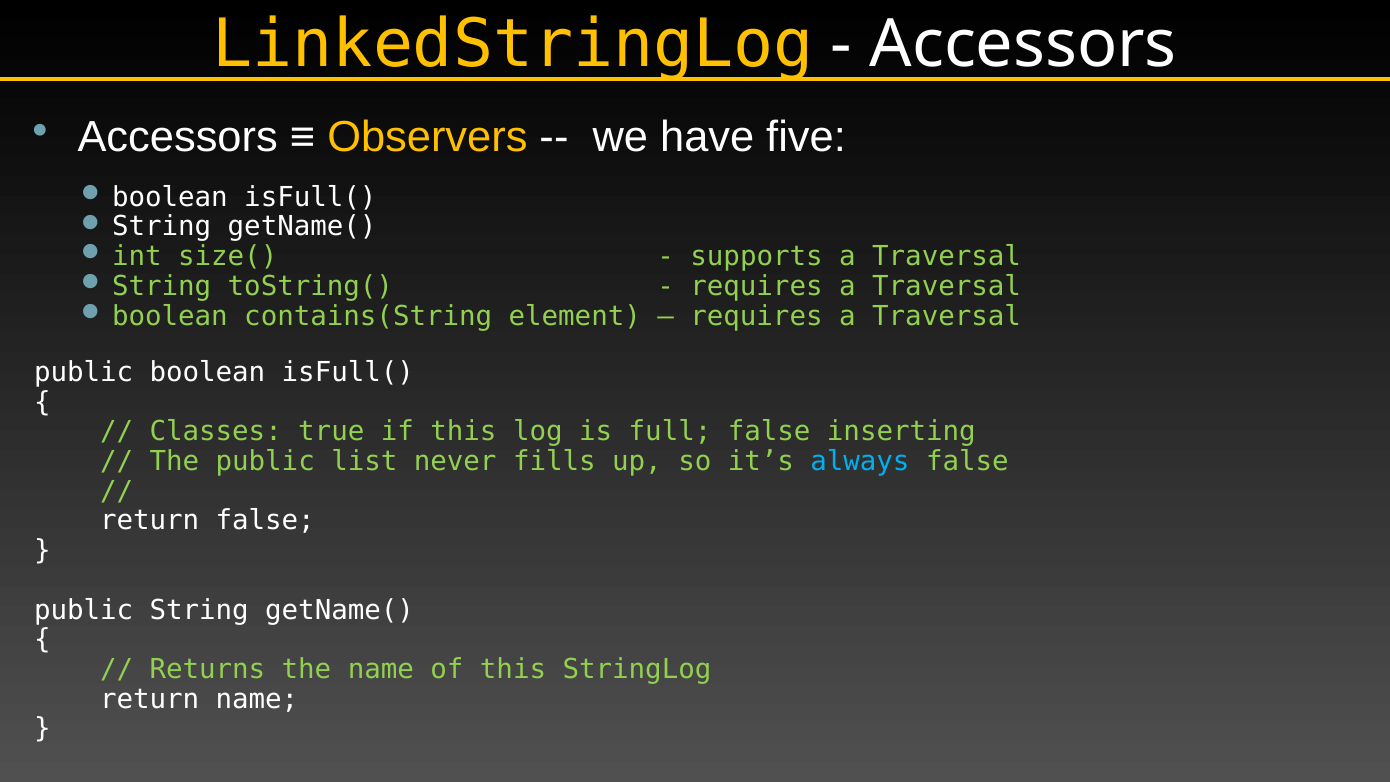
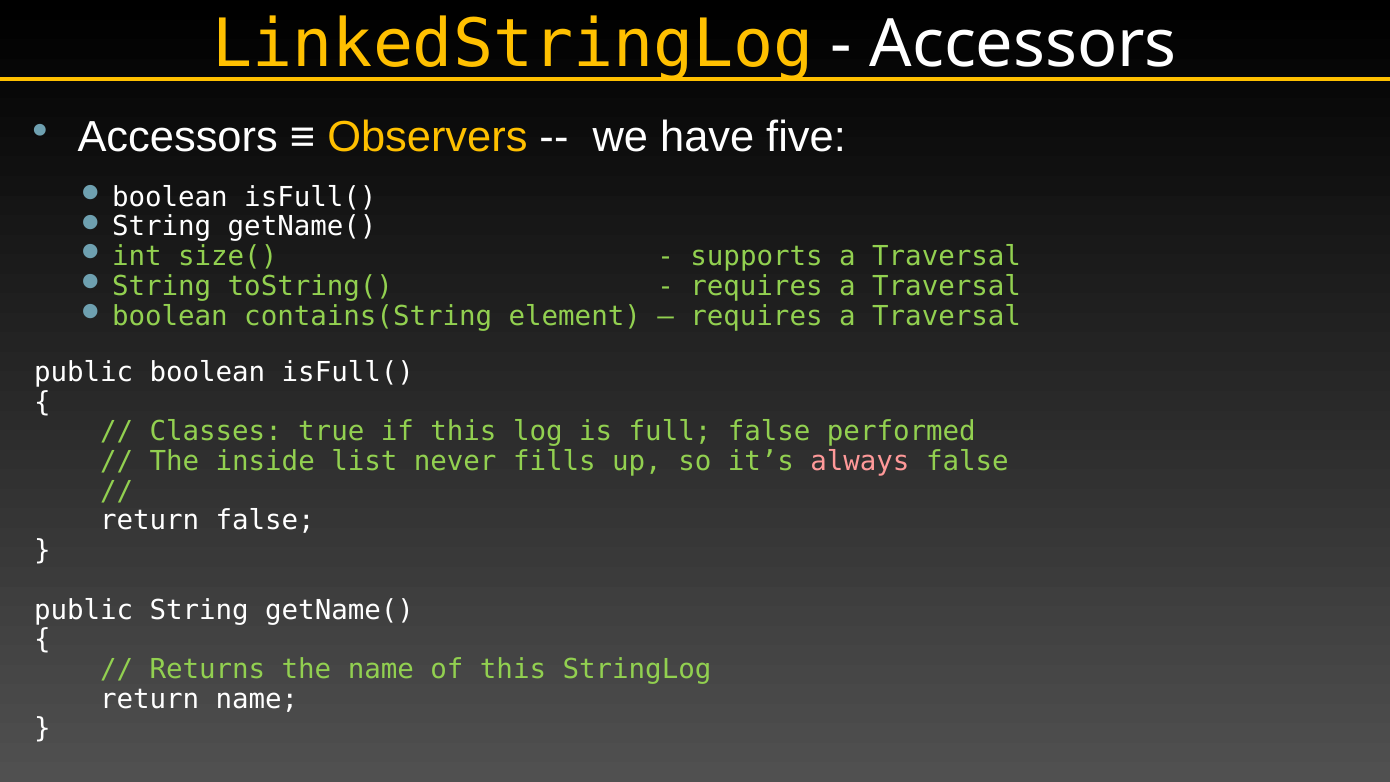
inserting: inserting -> performed
The public: public -> inside
always colour: light blue -> pink
